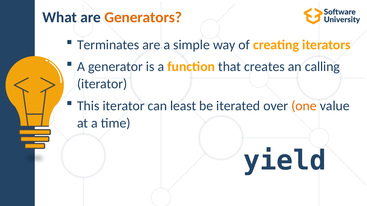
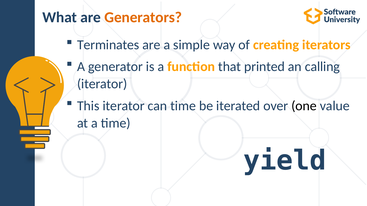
creates: creates -> printed
can least: least -> time
one colour: orange -> black
